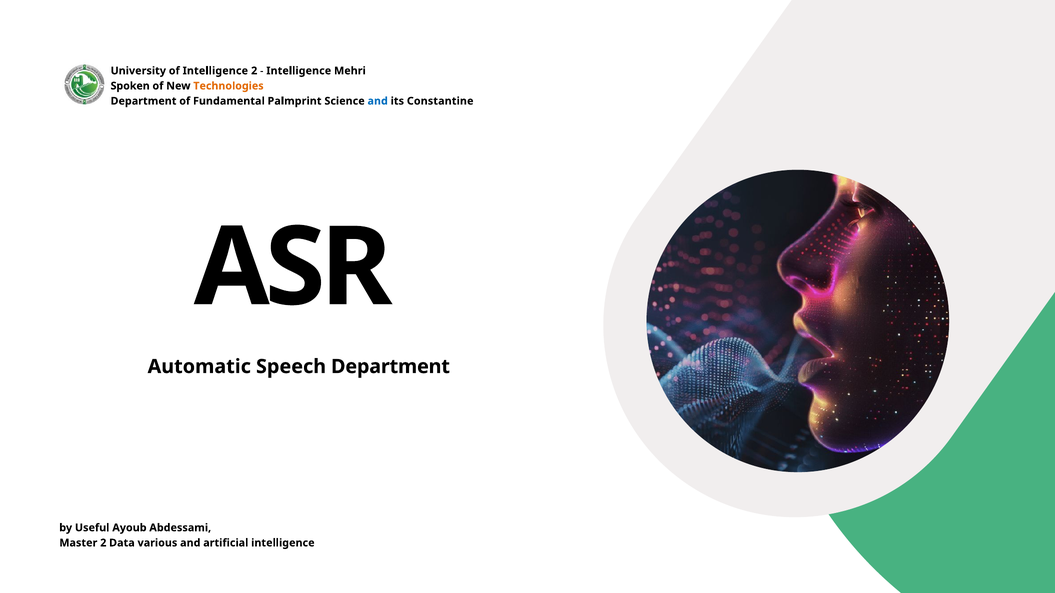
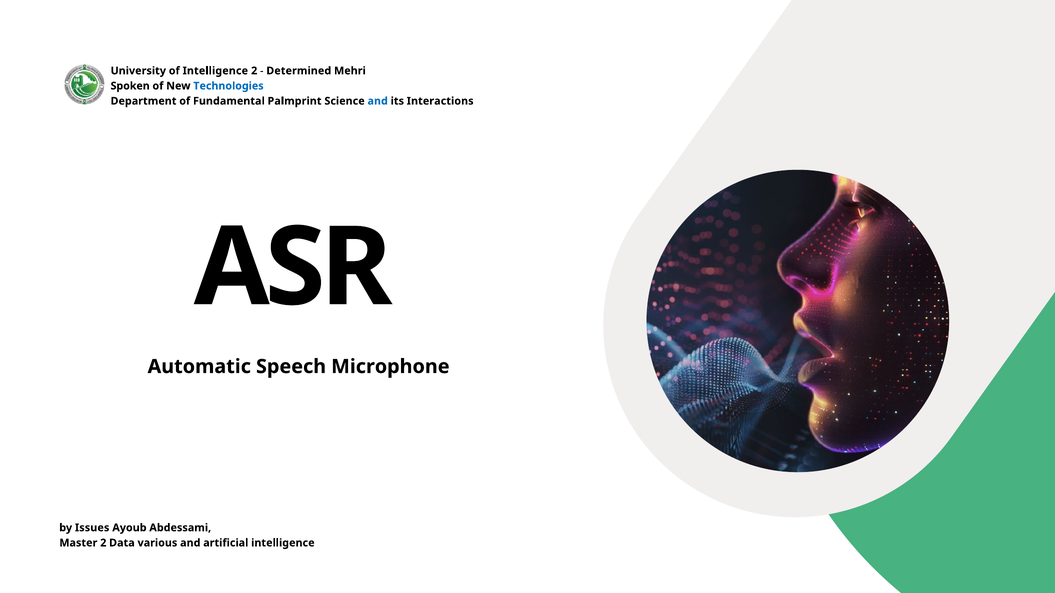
Intelligence at (299, 71): Intelligence -> Determined
Technologies colour: orange -> blue
Constantine: Constantine -> Interactions
Speech Department: Department -> Microphone
Useful: Useful -> Issues
